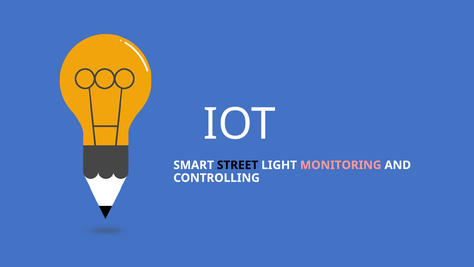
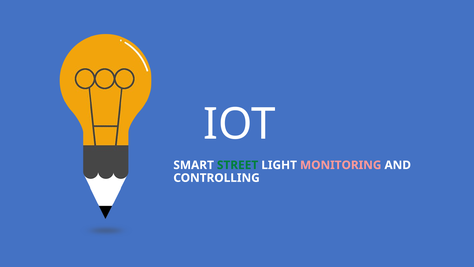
STREET colour: black -> green
